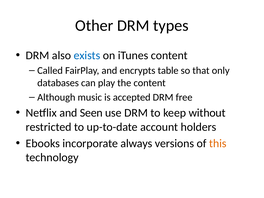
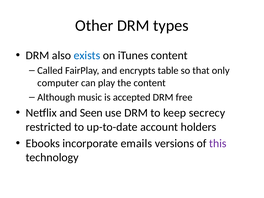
databases: databases -> computer
without: without -> secrecy
always: always -> emails
this colour: orange -> purple
